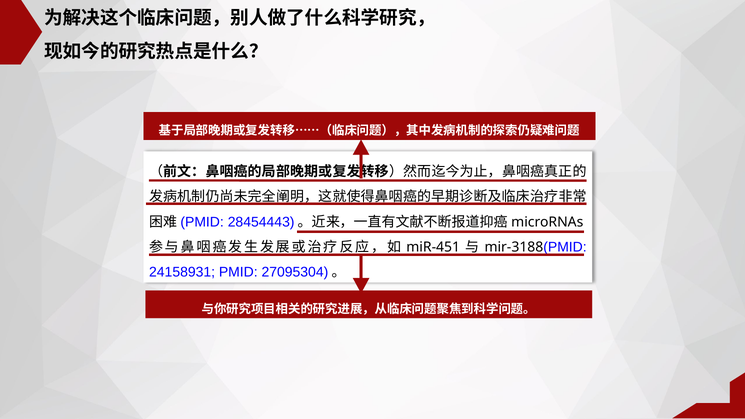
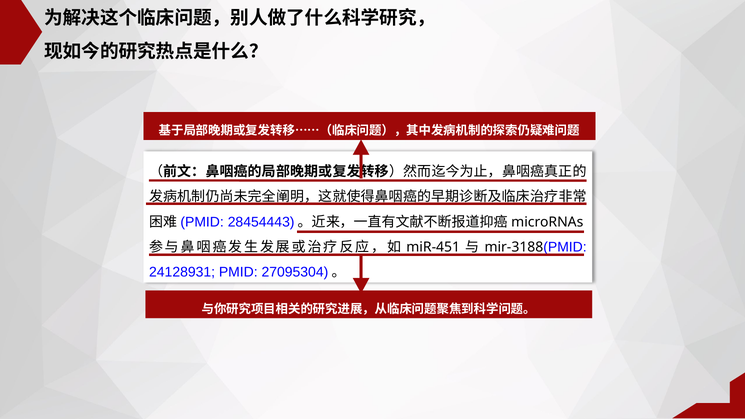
24158931: 24158931 -> 24128931
